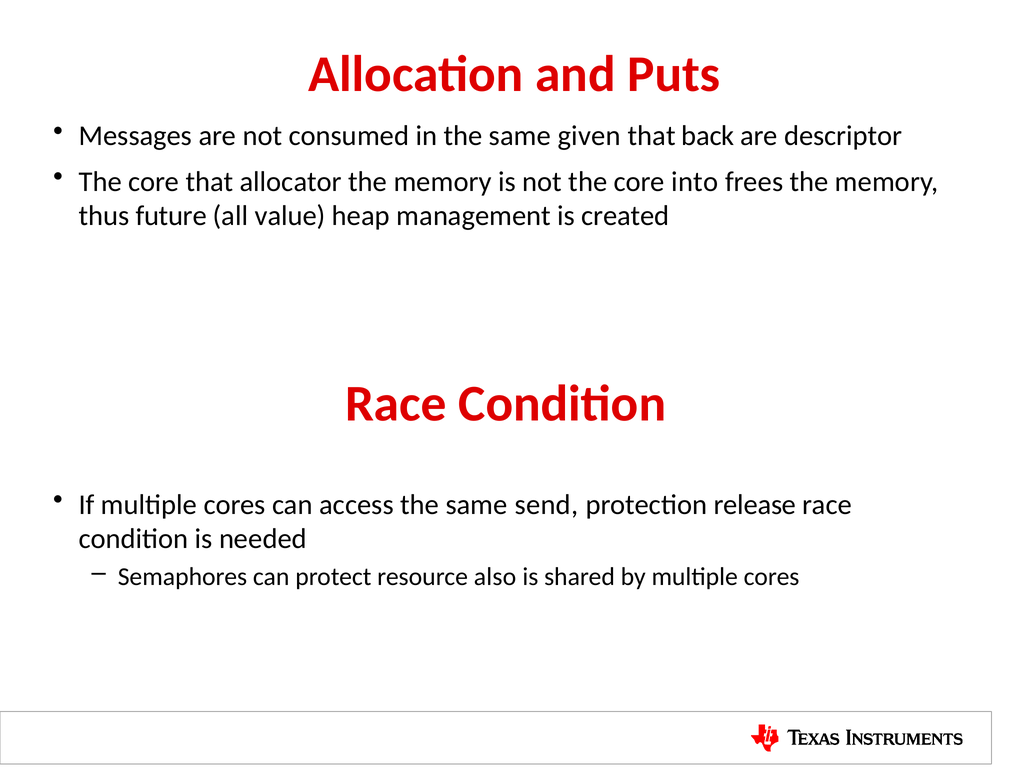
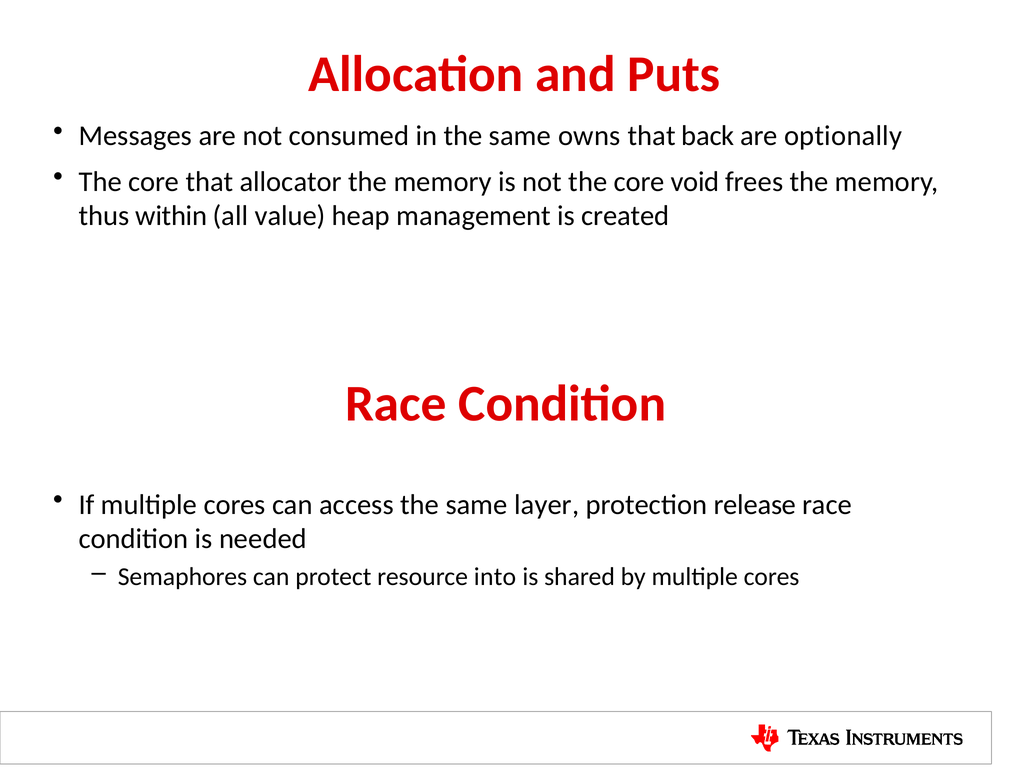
given: given -> owns
descriptor: descriptor -> optionally
into: into -> void
future: future -> within
send: send -> layer
also: also -> into
